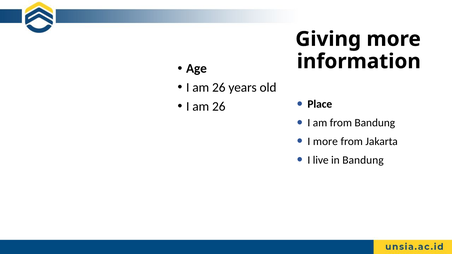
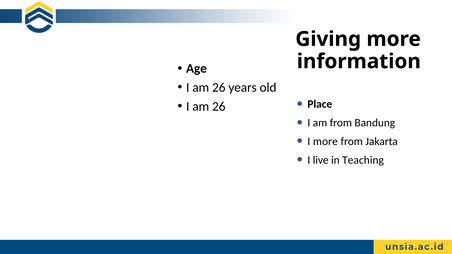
in Bandung: Bandung -> Teaching
